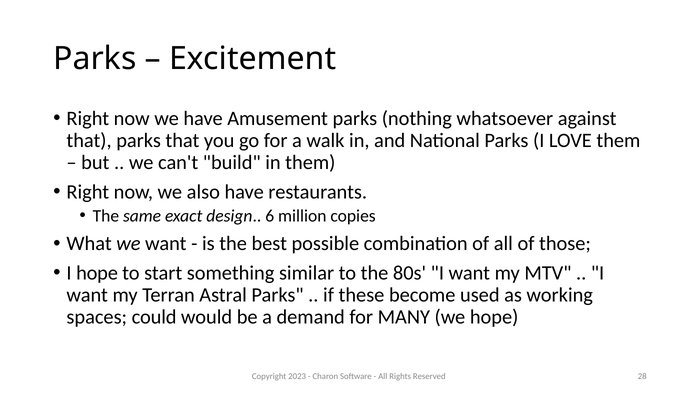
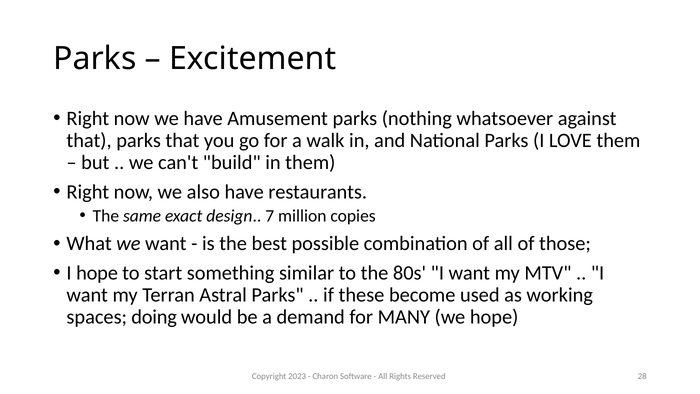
6: 6 -> 7
could: could -> doing
